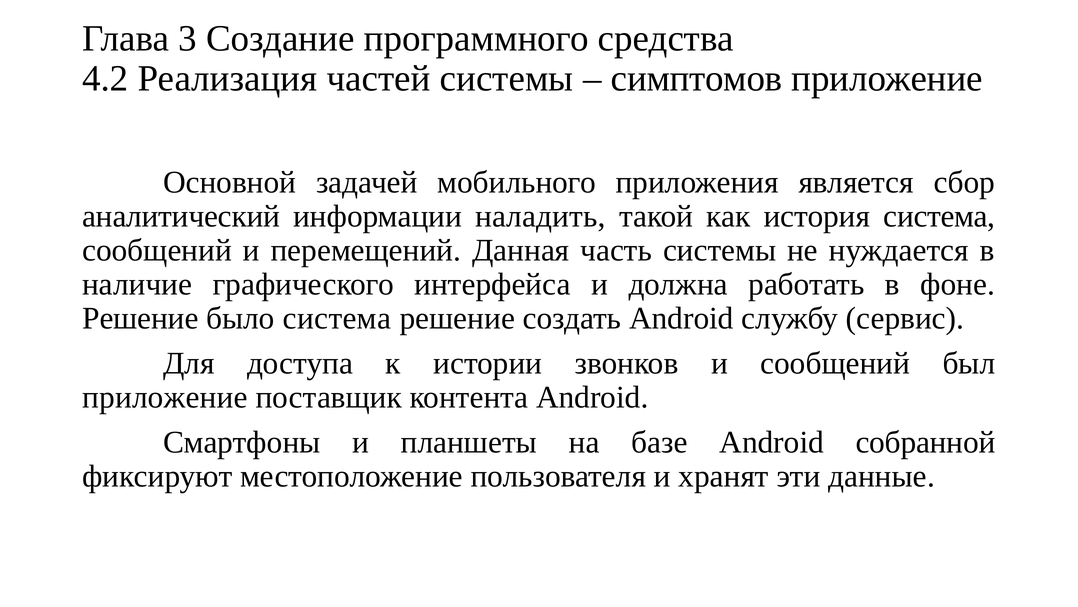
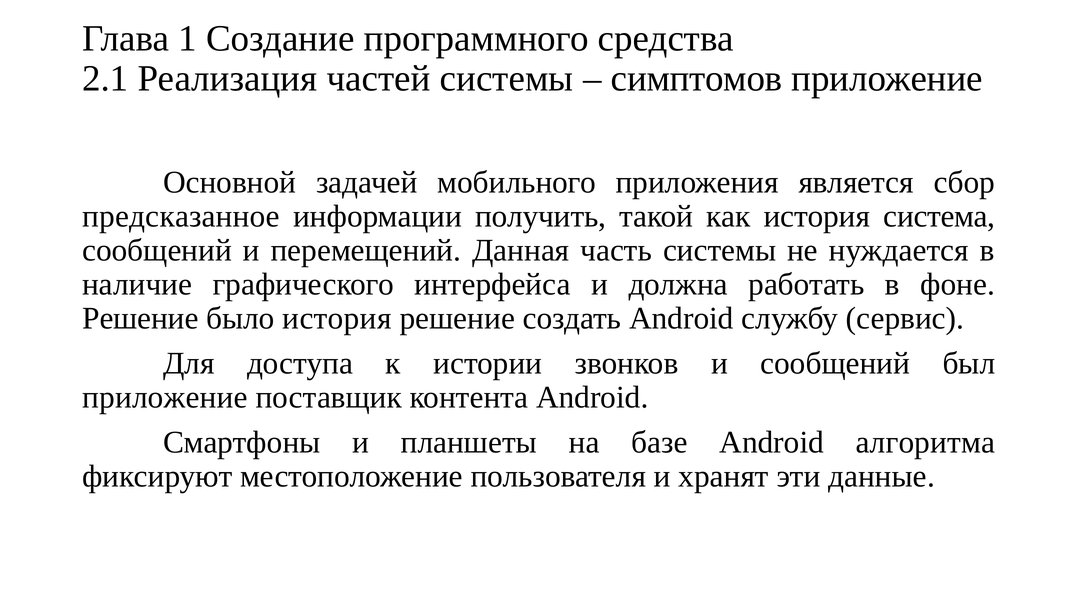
3: 3 -> 1
4.2: 4.2 -> 2.1
аналитический: аналитический -> предсказанное
наладить: наладить -> получить
было система: система -> история
собранной: собранной -> алгоритма
